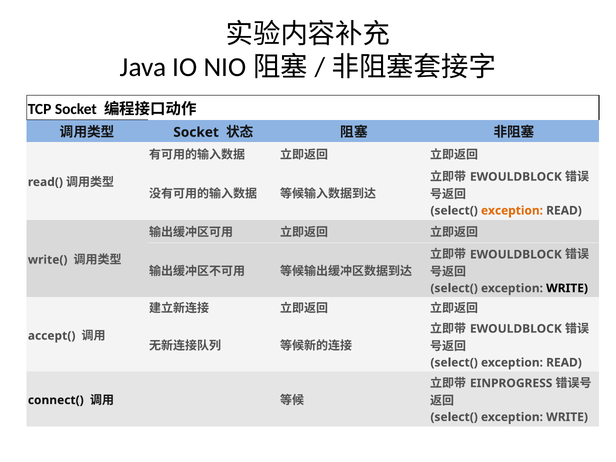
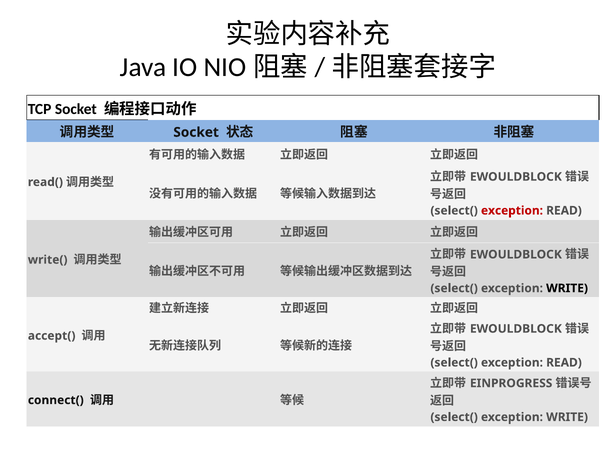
exception at (512, 211) colour: orange -> red
